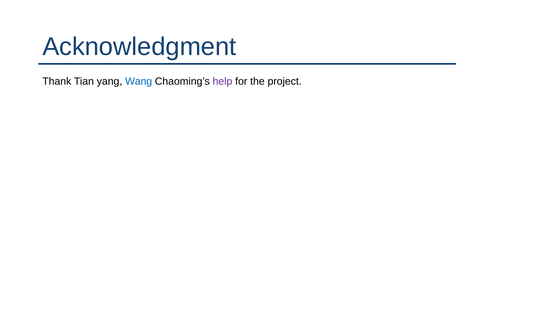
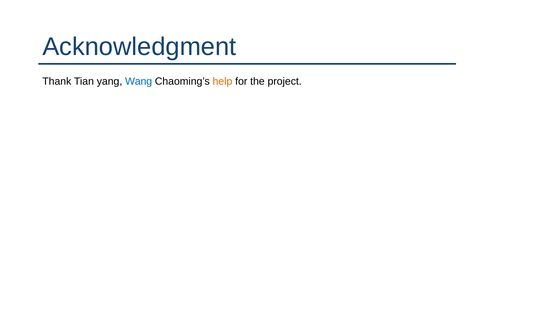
help colour: purple -> orange
